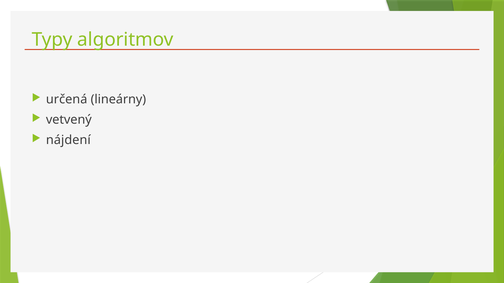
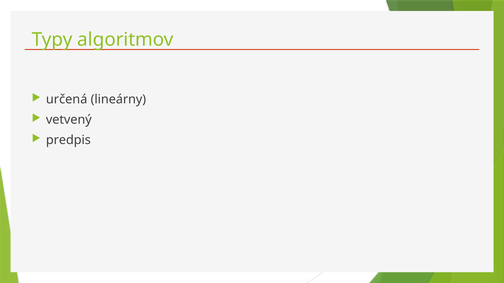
nájdení: nájdení -> predpis
